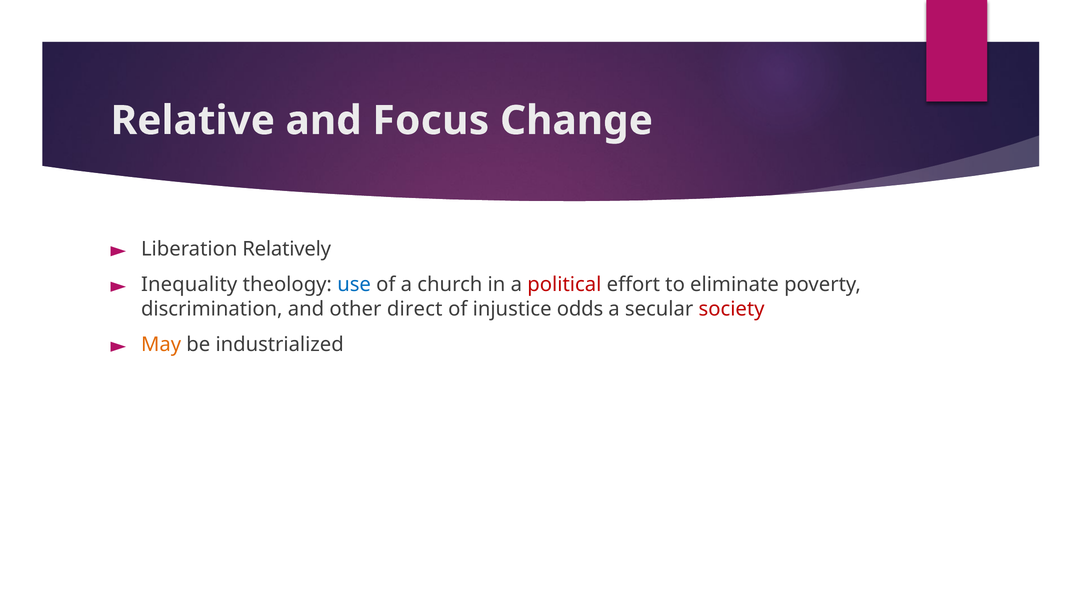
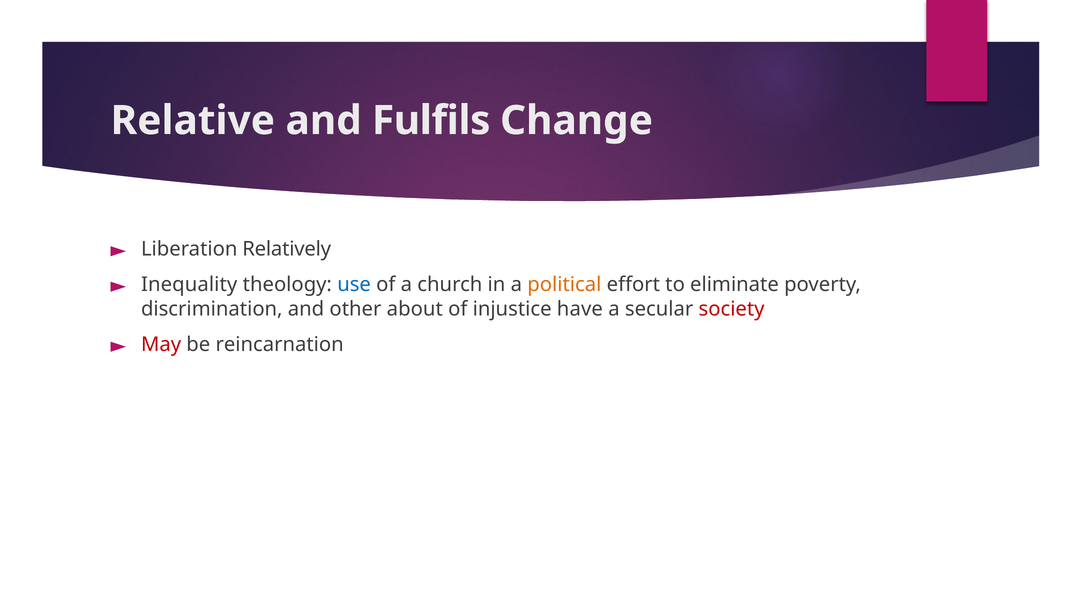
Focus: Focus -> Fulfils
political colour: red -> orange
direct: direct -> about
odds: odds -> have
May colour: orange -> red
industrialized: industrialized -> reincarnation
